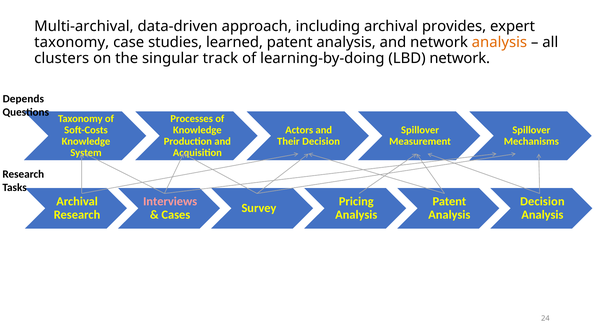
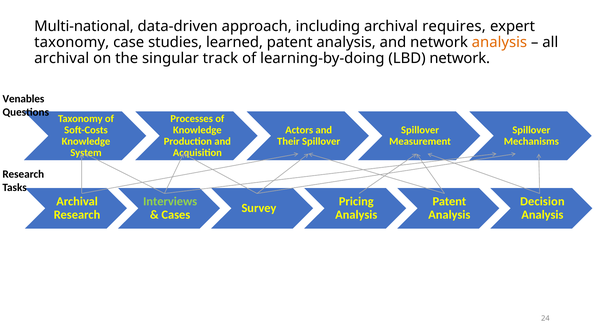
Multi-archival: Multi-archival -> Multi-national
provides: provides -> requires
clusters at (62, 58): clusters -> archival
Depends: Depends -> Venables
Decision at (321, 142): Decision -> Spillover
Interviews colour: pink -> light green
